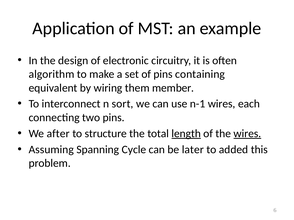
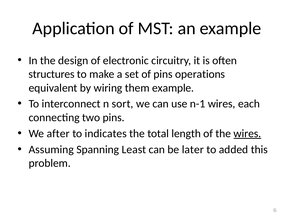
algorithm: algorithm -> structures
containing: containing -> operations
them member: member -> example
structure: structure -> indicates
length underline: present -> none
Cycle: Cycle -> Least
